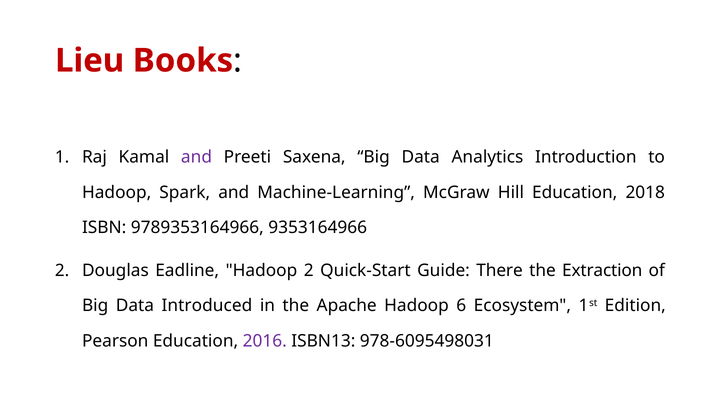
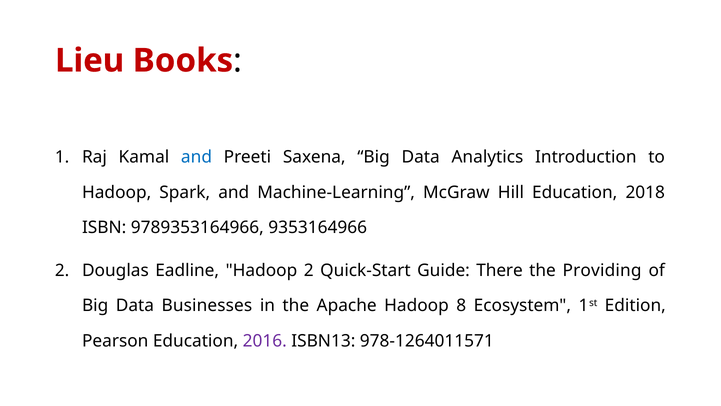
and at (196, 157) colour: purple -> blue
Extraction: Extraction -> Providing
Introduced: Introduced -> Businesses
6: 6 -> 8
978-6095498031: 978-6095498031 -> 978-1264011571
